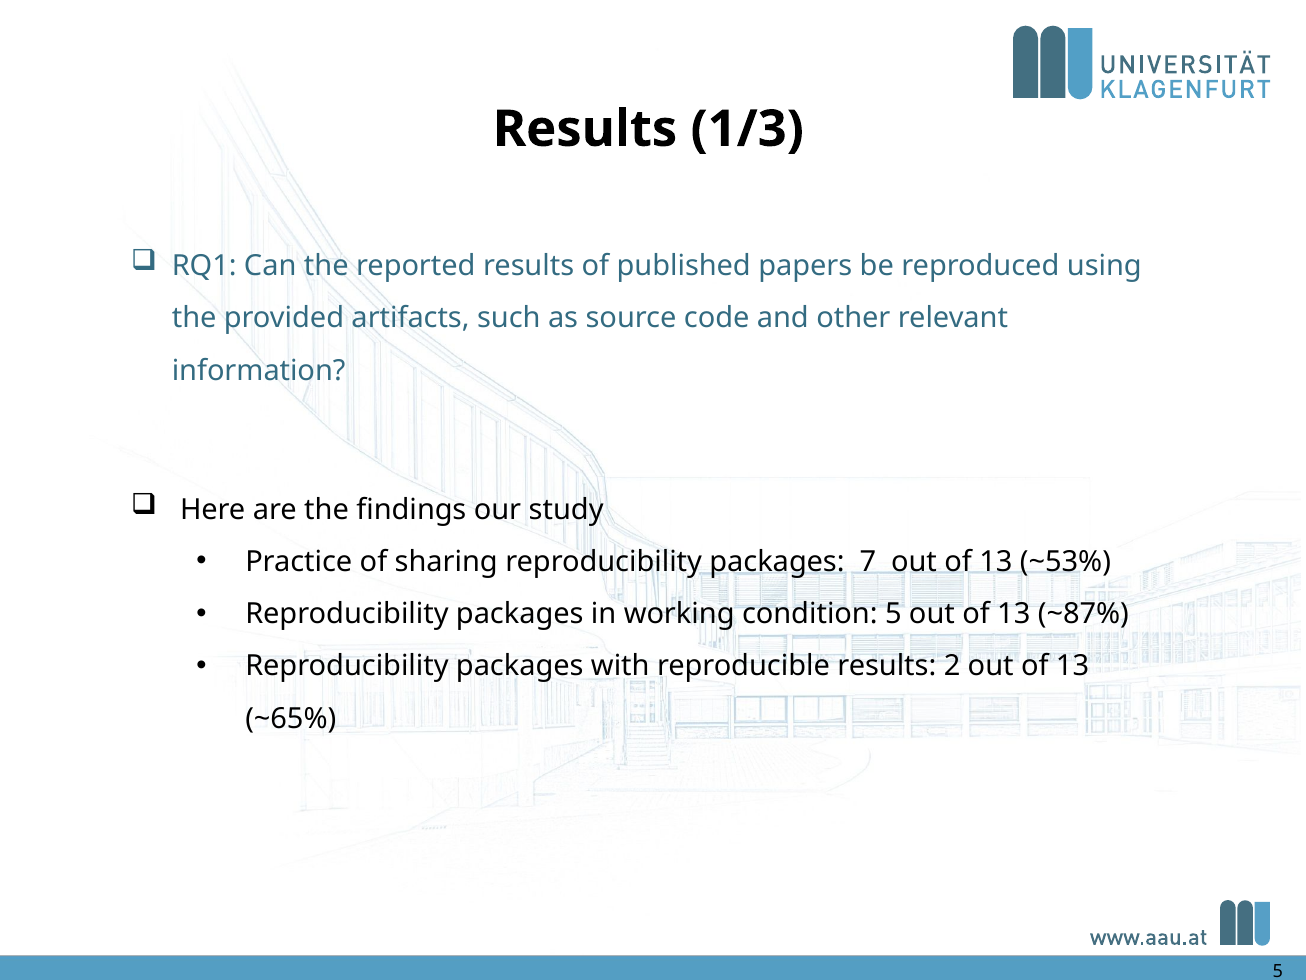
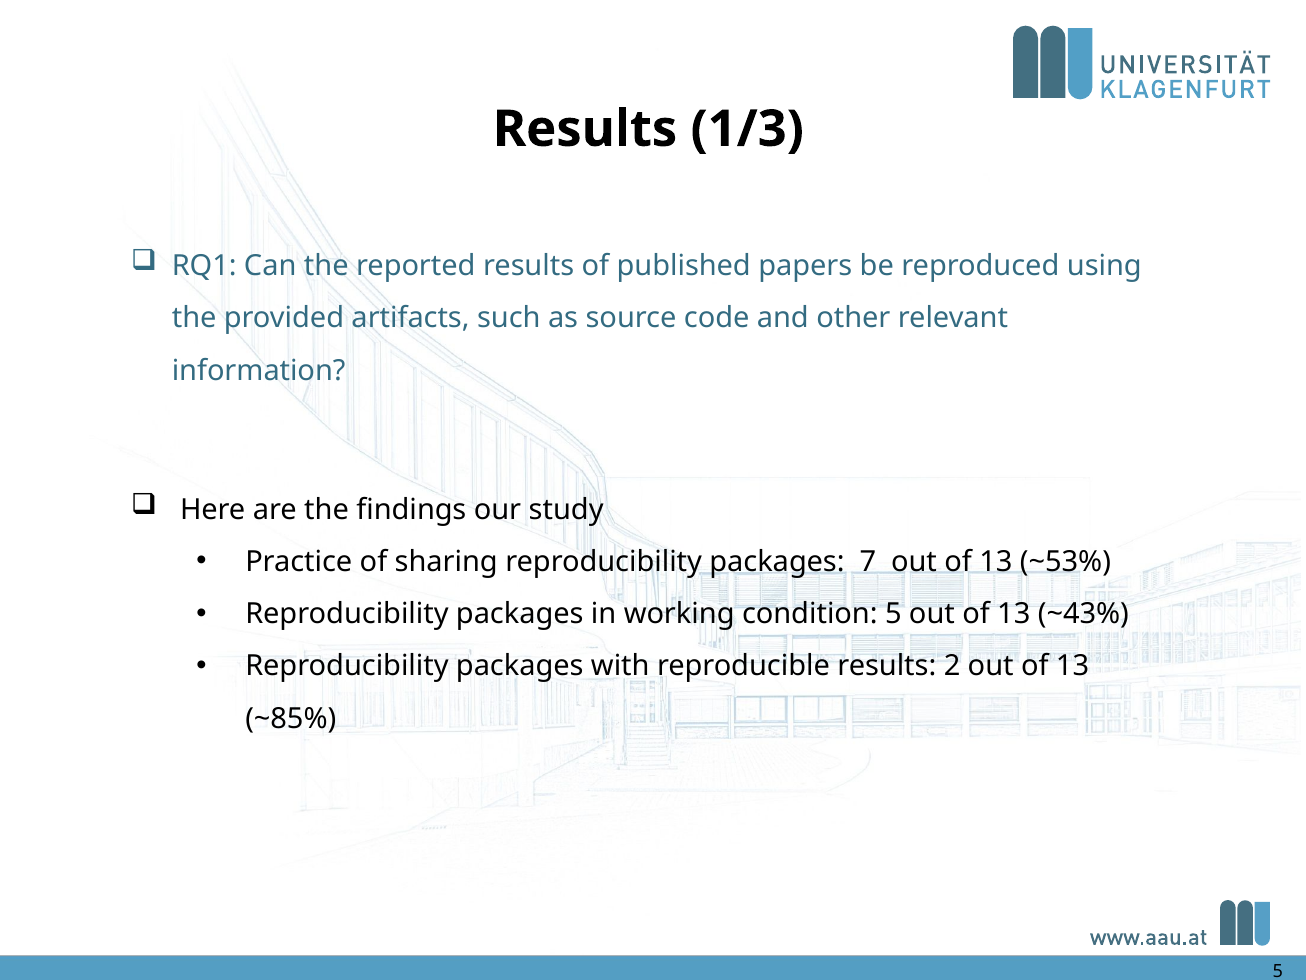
~87%: ~87% -> ~43%
~65%: ~65% -> ~85%
